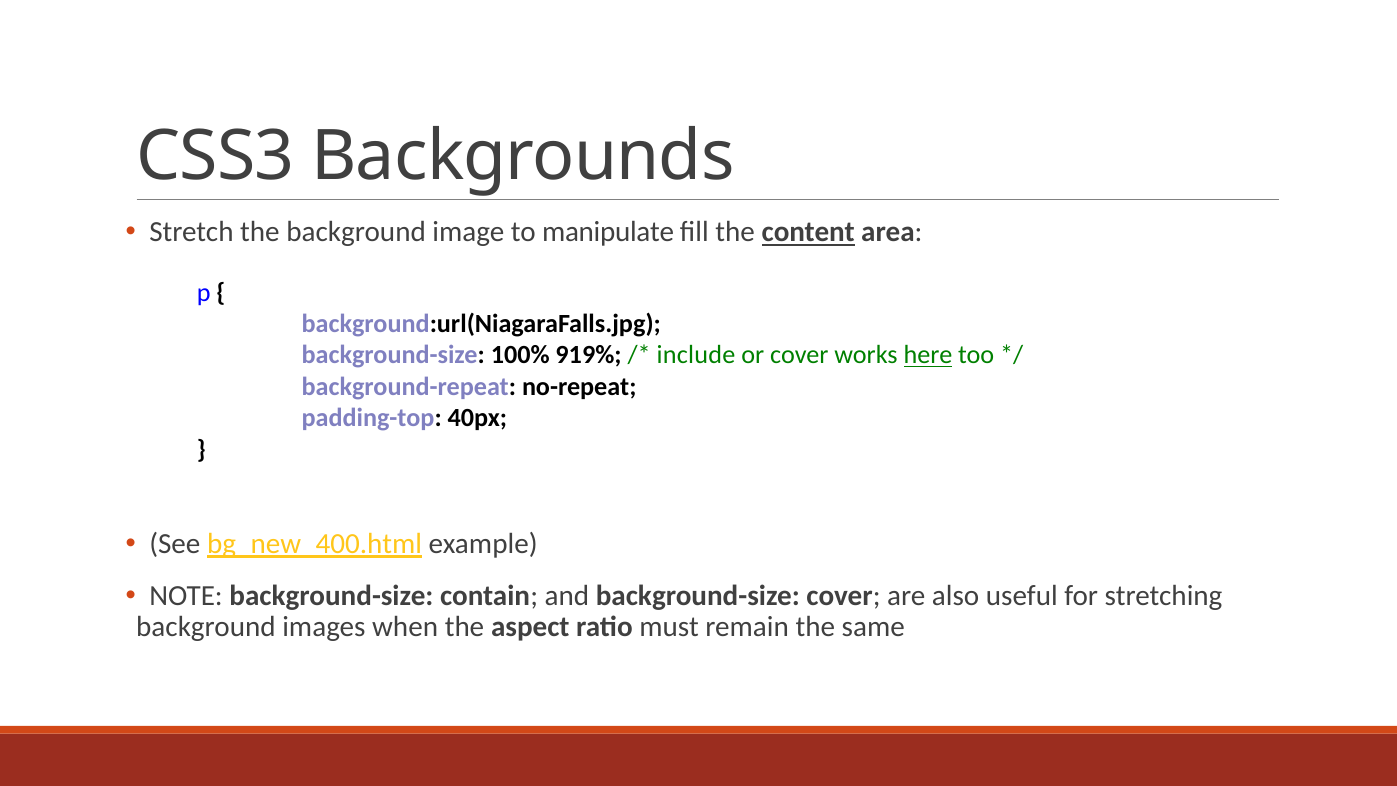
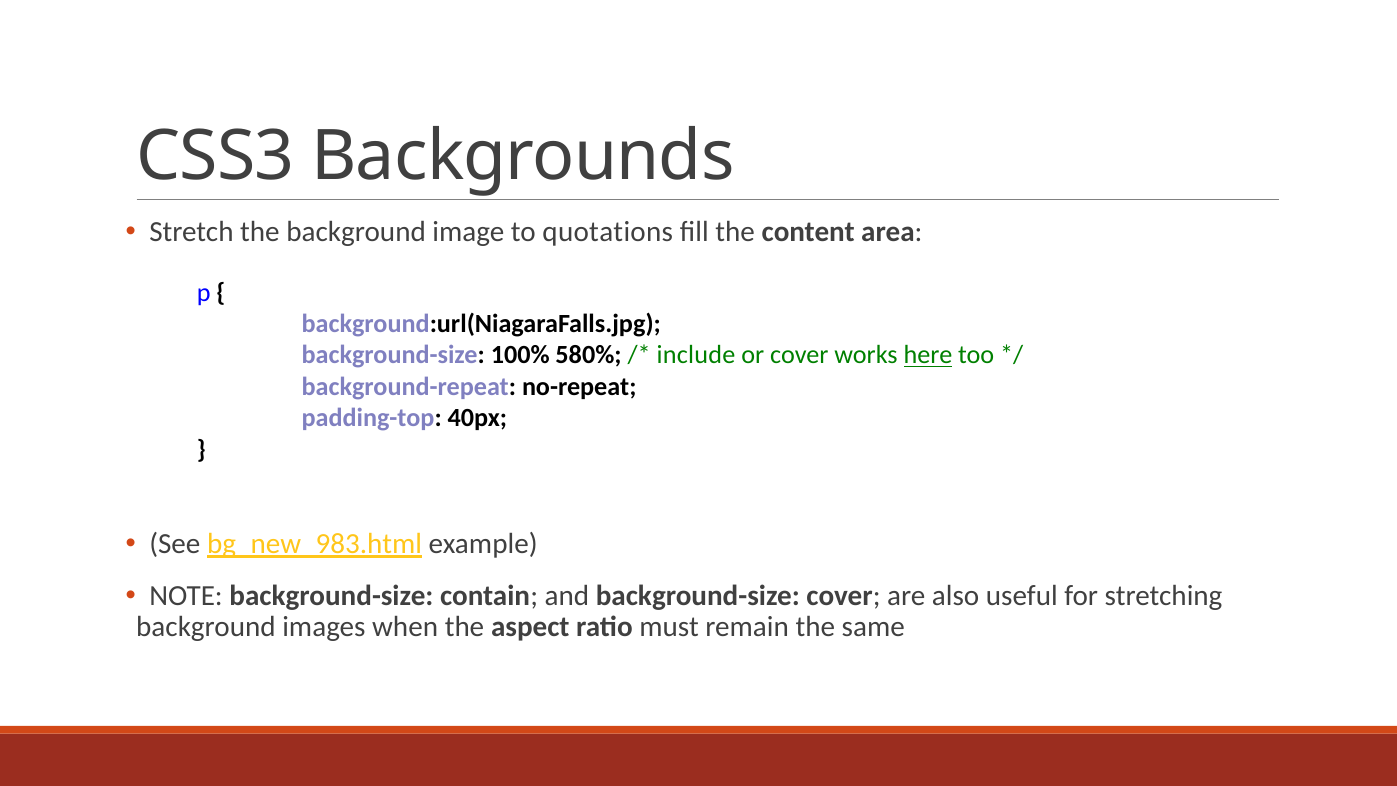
manipulate: manipulate -> quotations
content underline: present -> none
919%: 919% -> 580%
bg_new_400.html: bg_new_400.html -> bg_new_983.html
